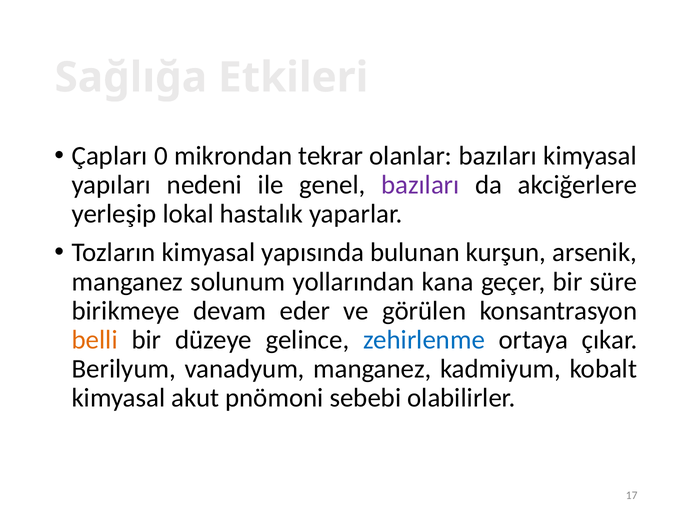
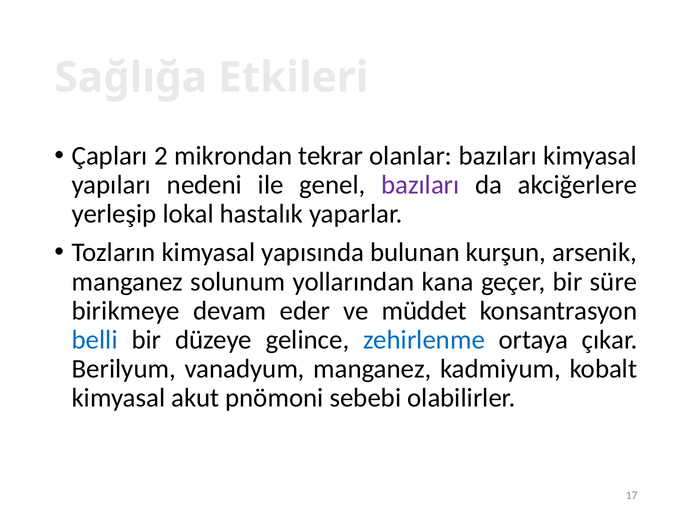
0: 0 -> 2
görülen: görülen -> müddet
belli colour: orange -> blue
